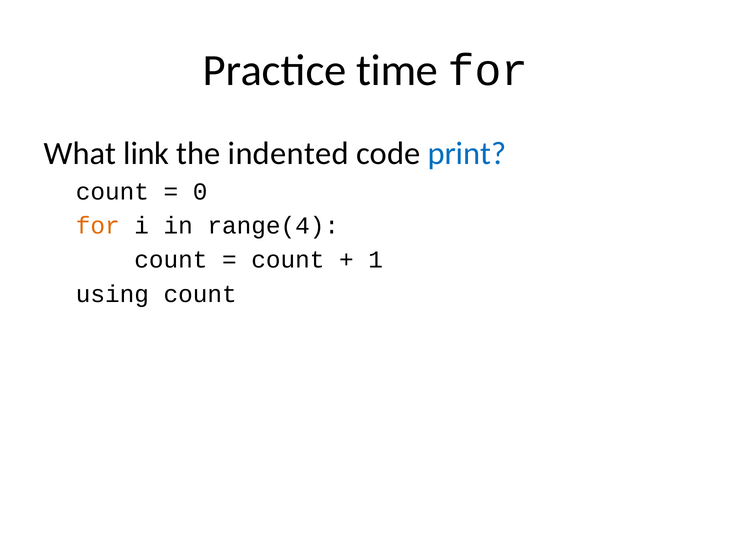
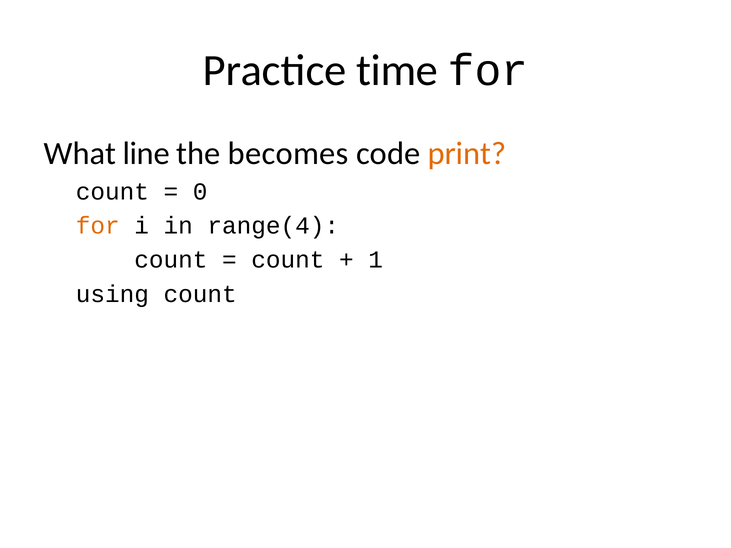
link: link -> line
indented: indented -> becomes
print colour: blue -> orange
